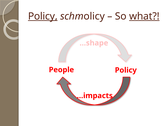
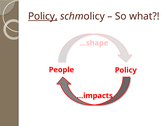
what underline: present -> none
